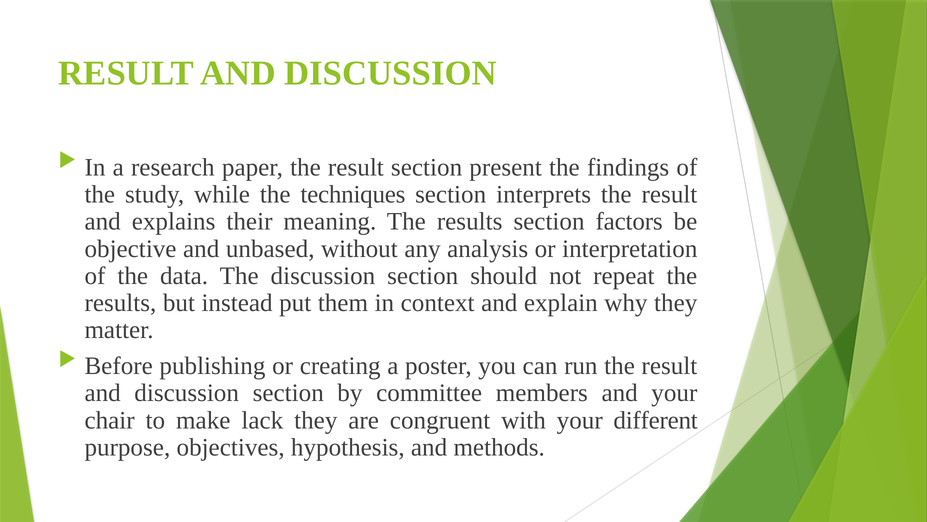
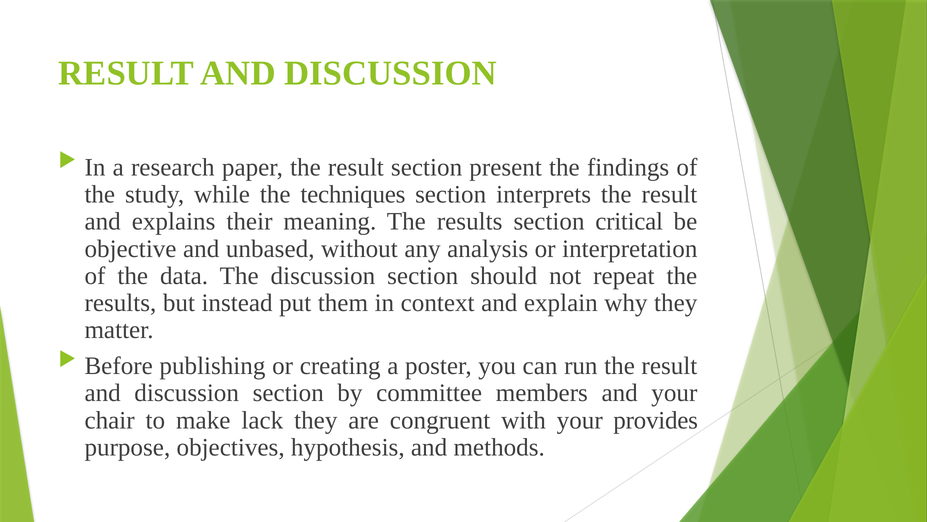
factors: factors -> critical
different: different -> provides
